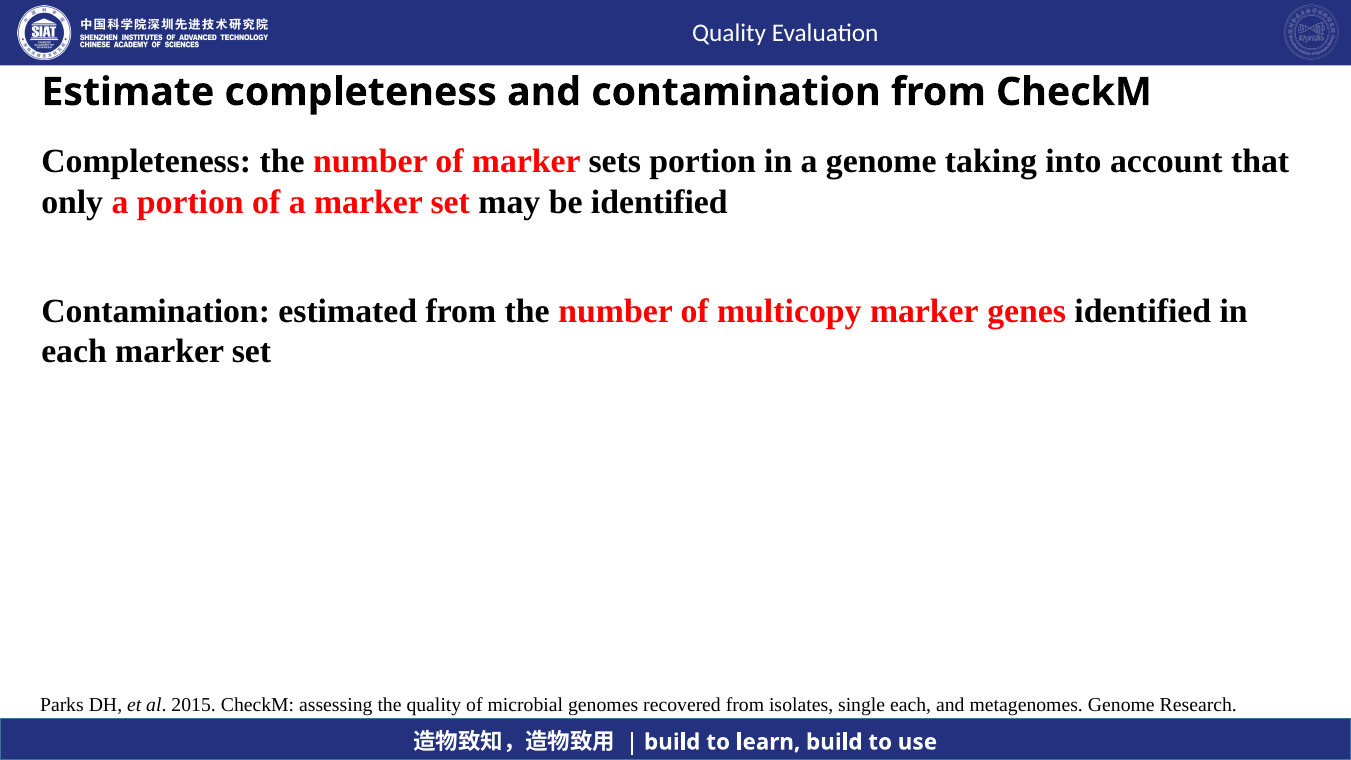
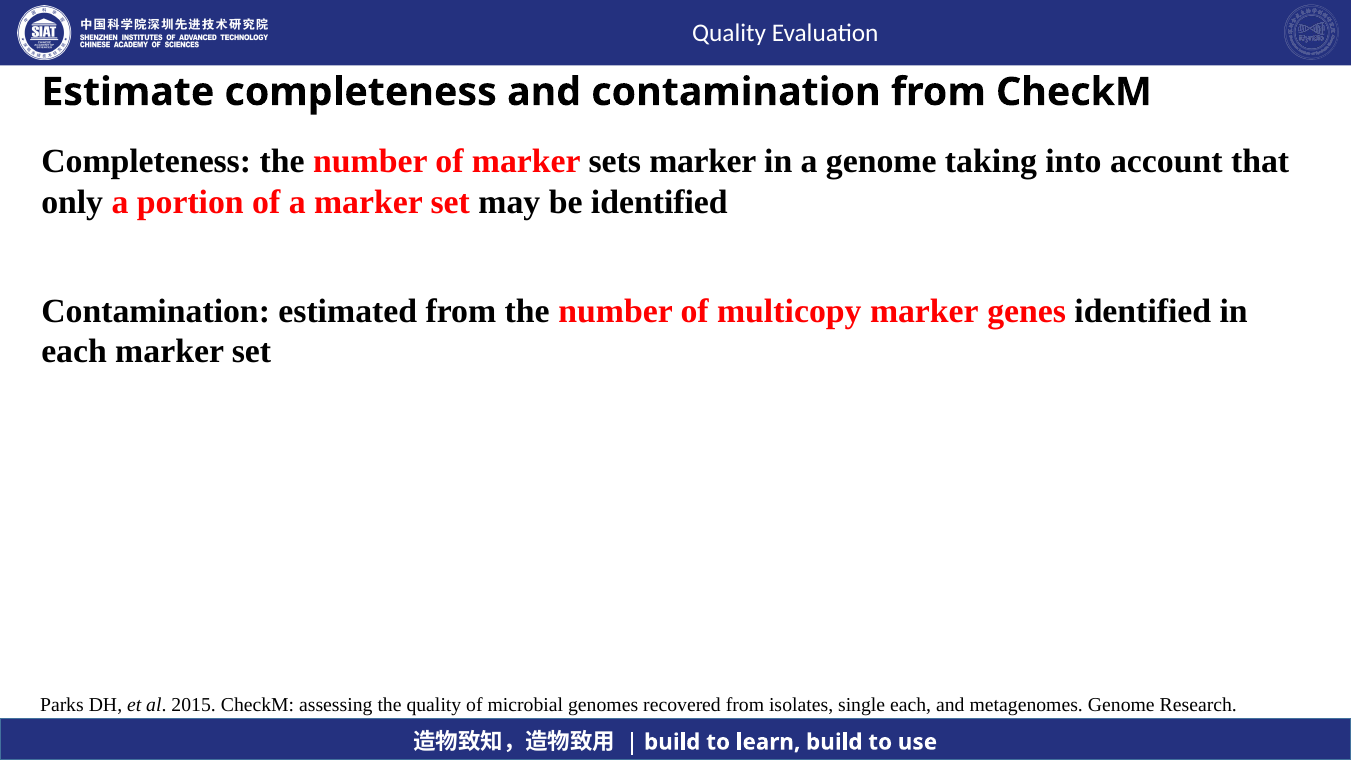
sets portion: portion -> marker
